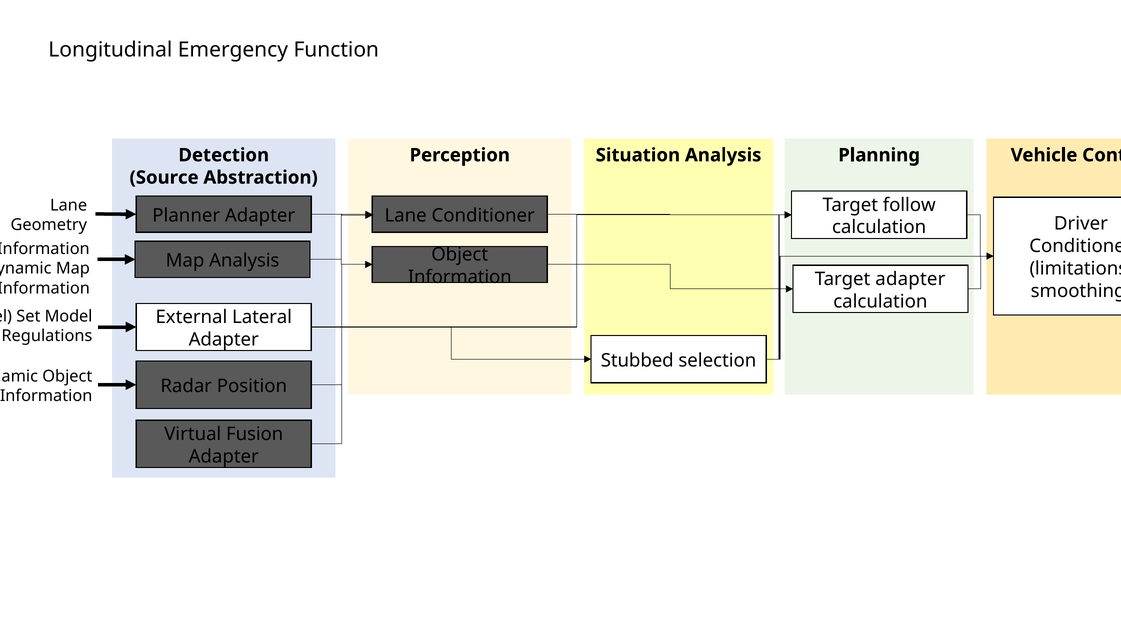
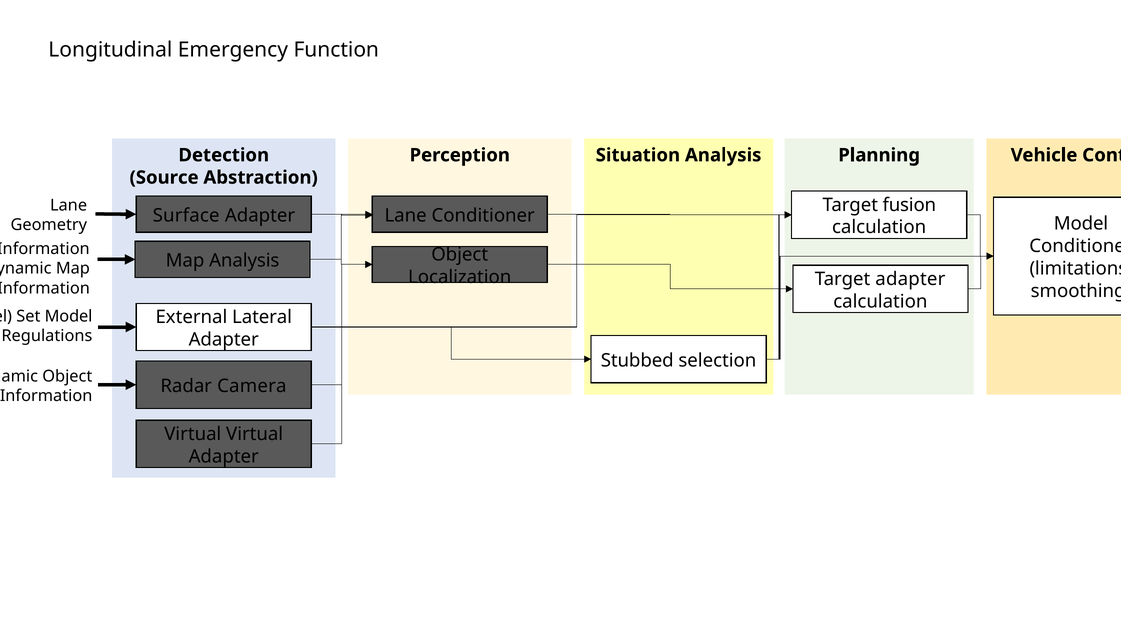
follow: follow -> fusion
Planner: Planner -> Surface
Geometry Driver: Driver -> Model
Information at (460, 277): Information -> Localization
Position: Position -> Camera
Virtual Fusion: Fusion -> Virtual
